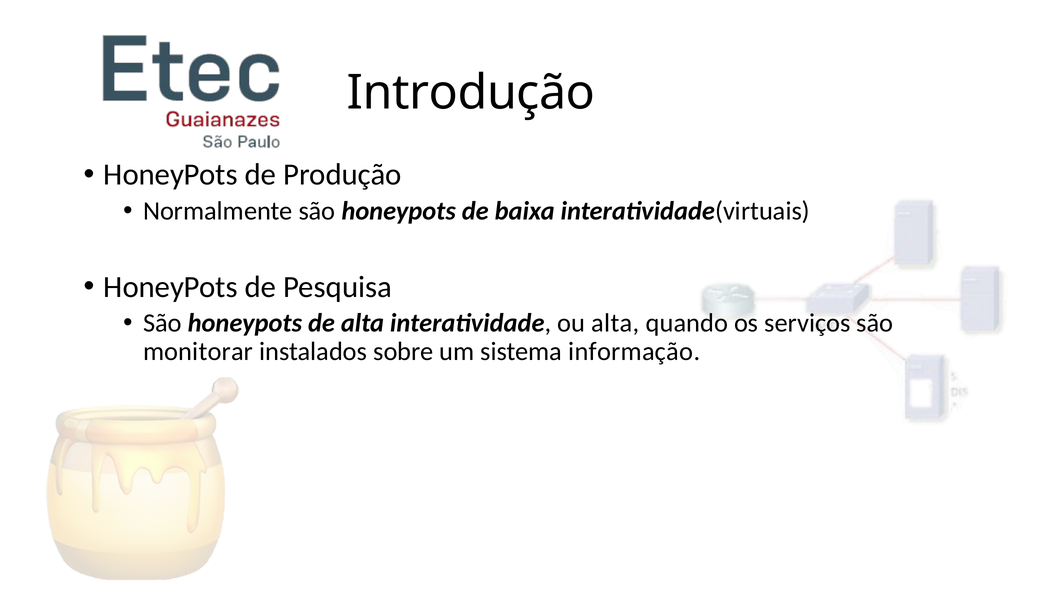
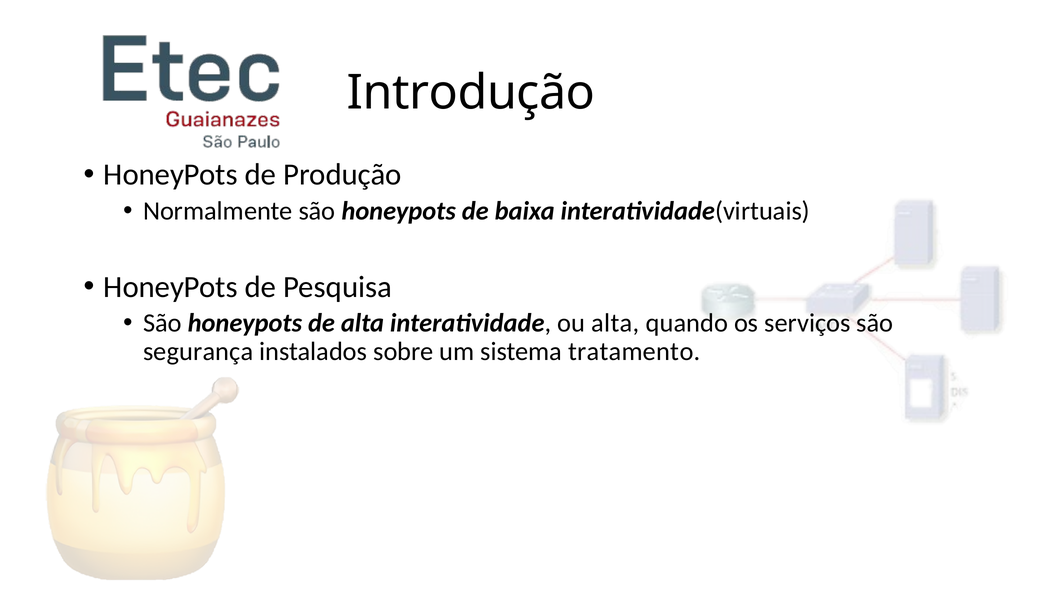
monitorar: monitorar -> segurança
informação: informação -> tratamento
